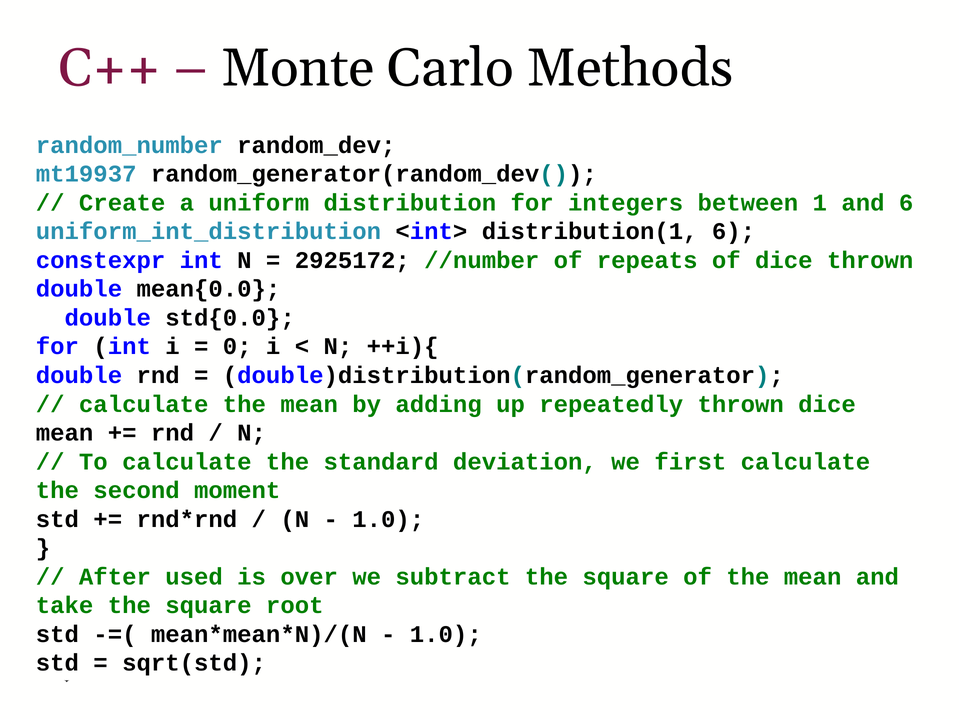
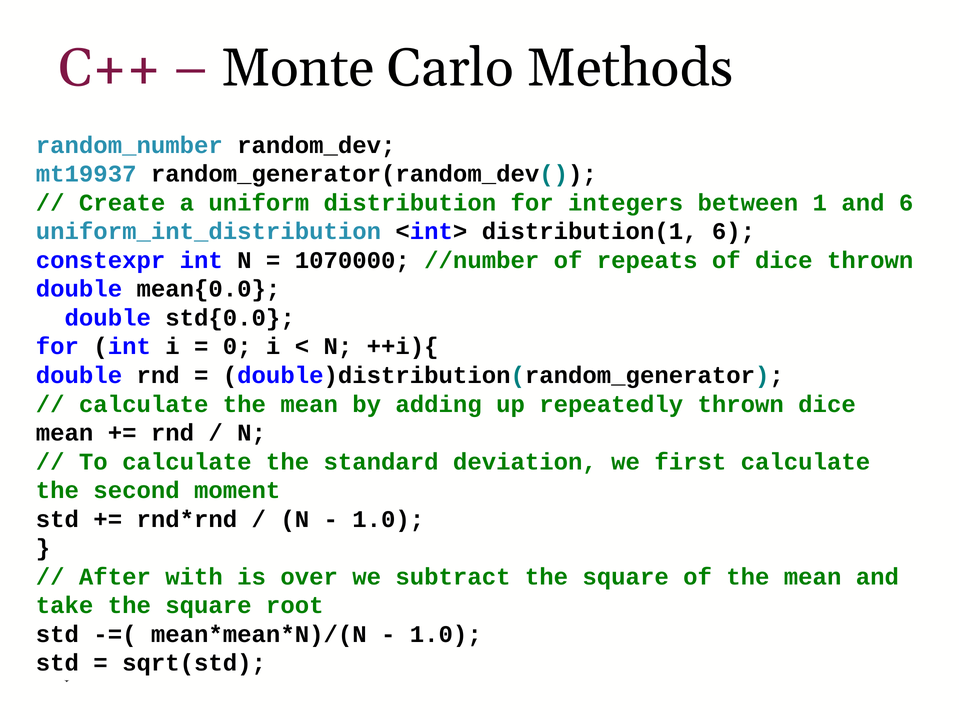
2925172: 2925172 -> 1070000
used: used -> with
